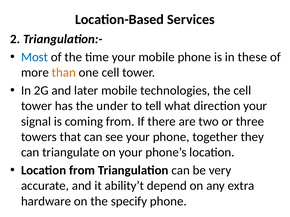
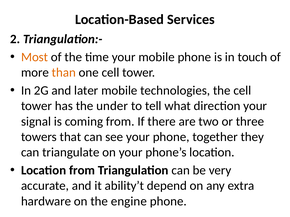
Most colour: blue -> orange
these: these -> touch
specify: specify -> engine
